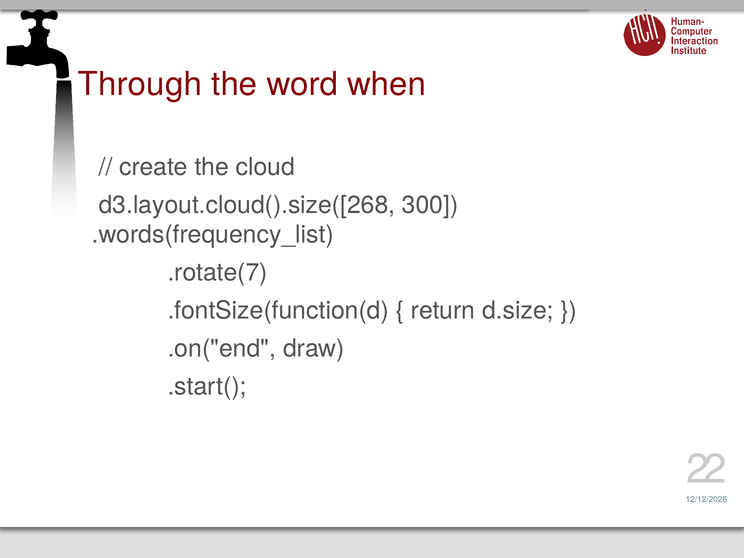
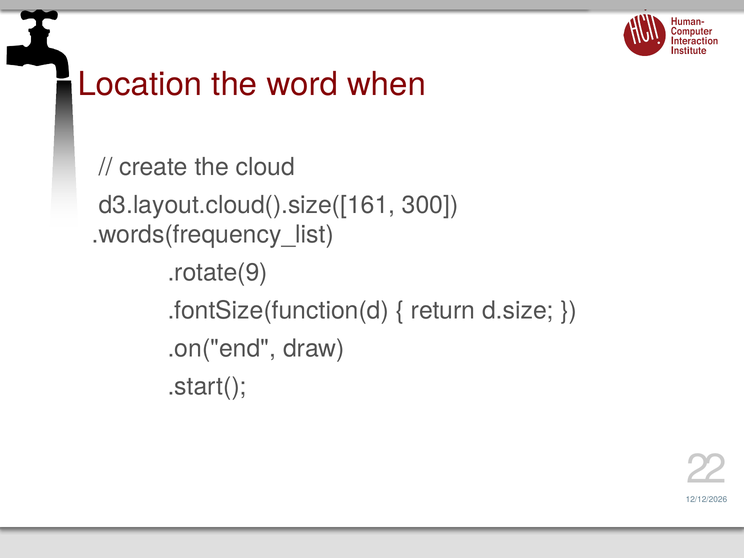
Through: Through -> Location
d3.layout.cloud().size([268: d3.layout.cloud().size([268 -> d3.layout.cloud().size([161
.rotate(7: .rotate(7 -> .rotate(9
